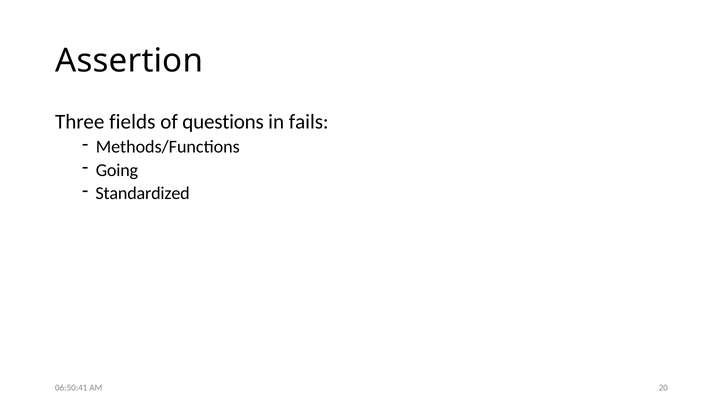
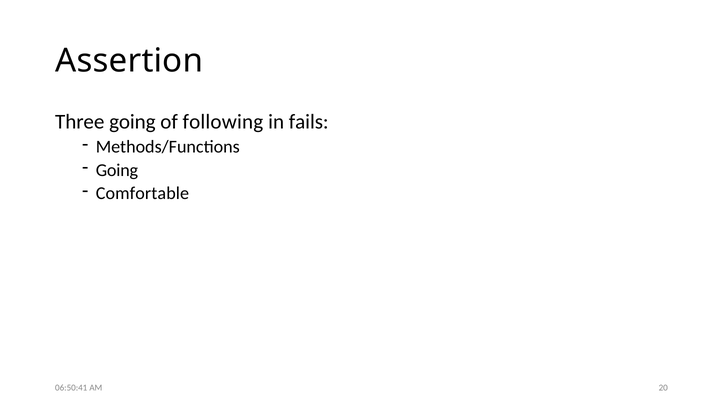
Three fields: fields -> going
questions: questions -> following
Standardized: Standardized -> Comfortable
